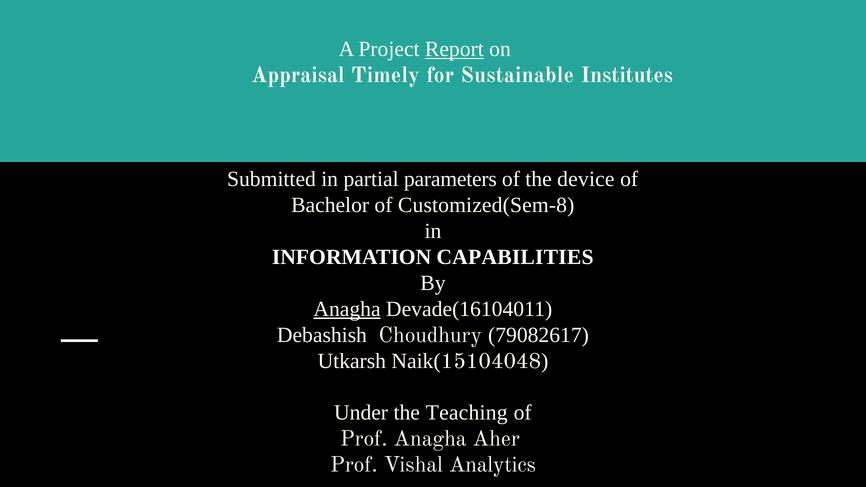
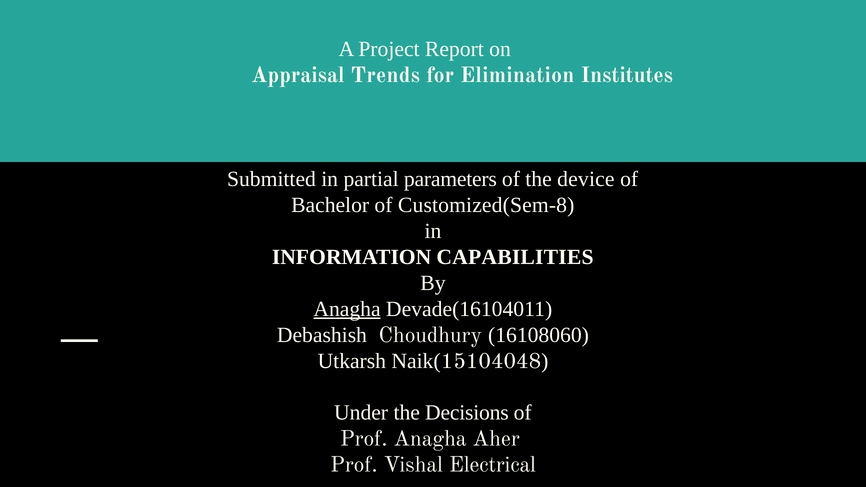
Report underline: present -> none
Timely: Timely -> Trends
Sustainable: Sustainable -> Elimination
79082617: 79082617 -> 16108060
Teaching: Teaching -> Decisions
Analytics: Analytics -> Electrical
